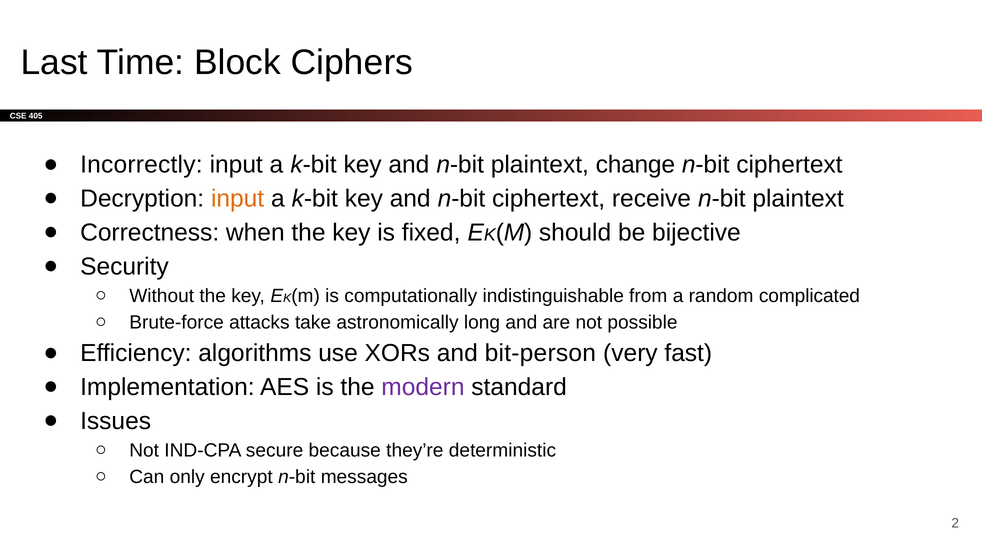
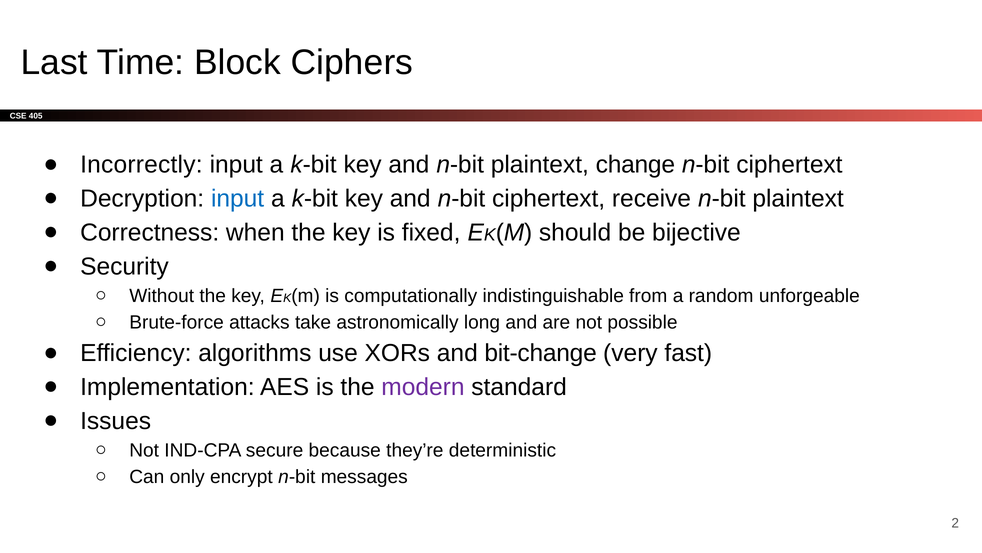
input at (238, 198) colour: orange -> blue
complicated: complicated -> unforgeable
bit-person: bit-person -> bit-change
